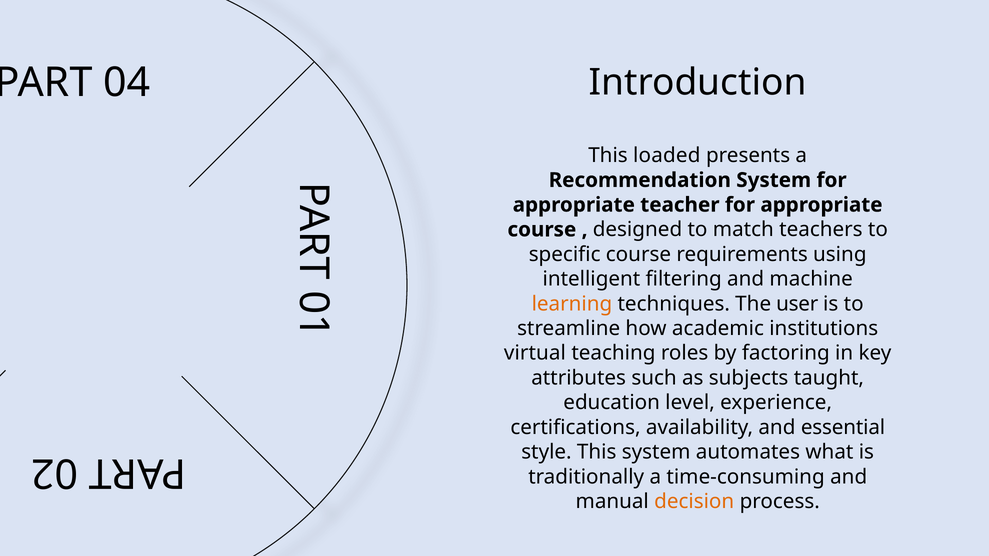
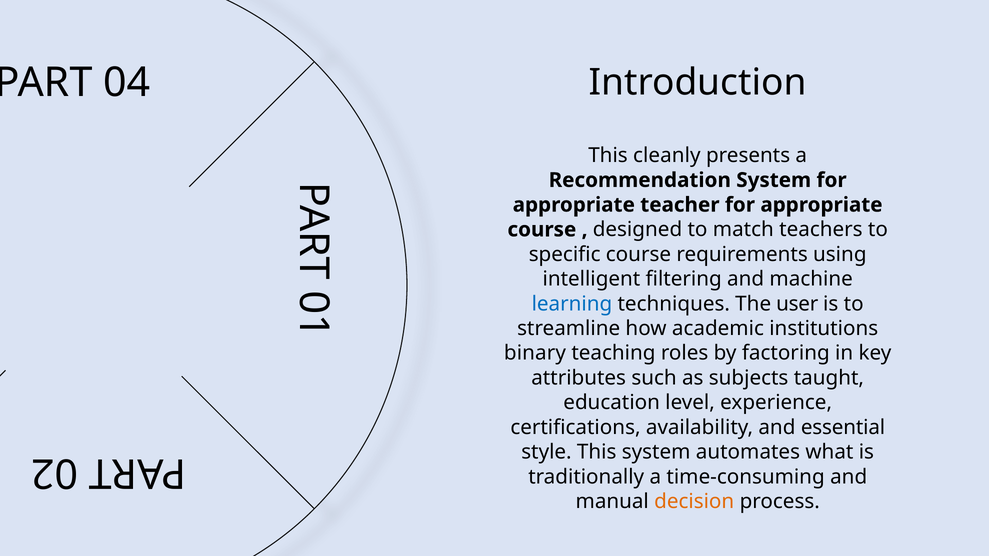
This loaded: loaded -> cleanly
learning at (572, 304) colour: orange -> blue
virtual at (535, 353): virtual -> binary
